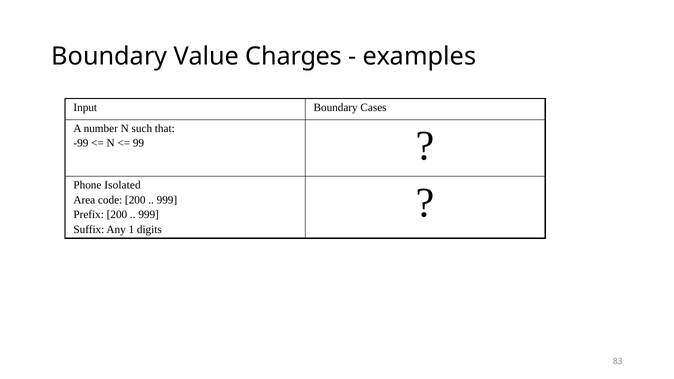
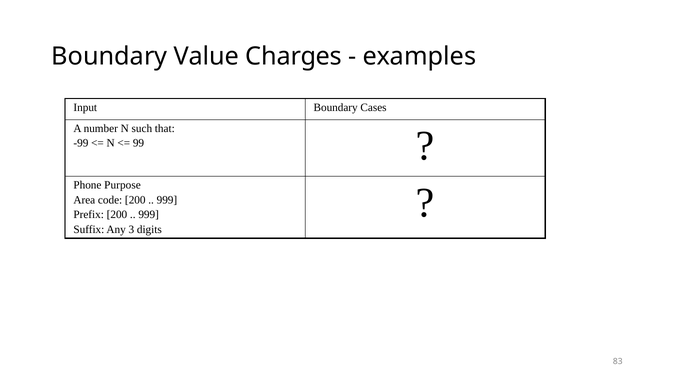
Isolated: Isolated -> Purpose
1: 1 -> 3
